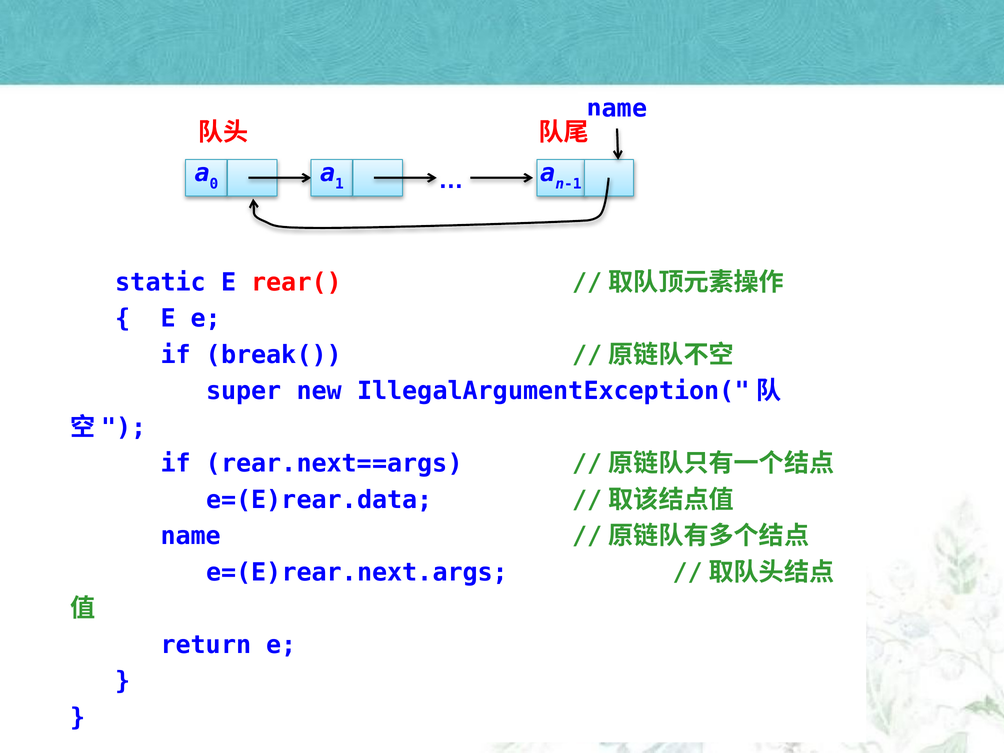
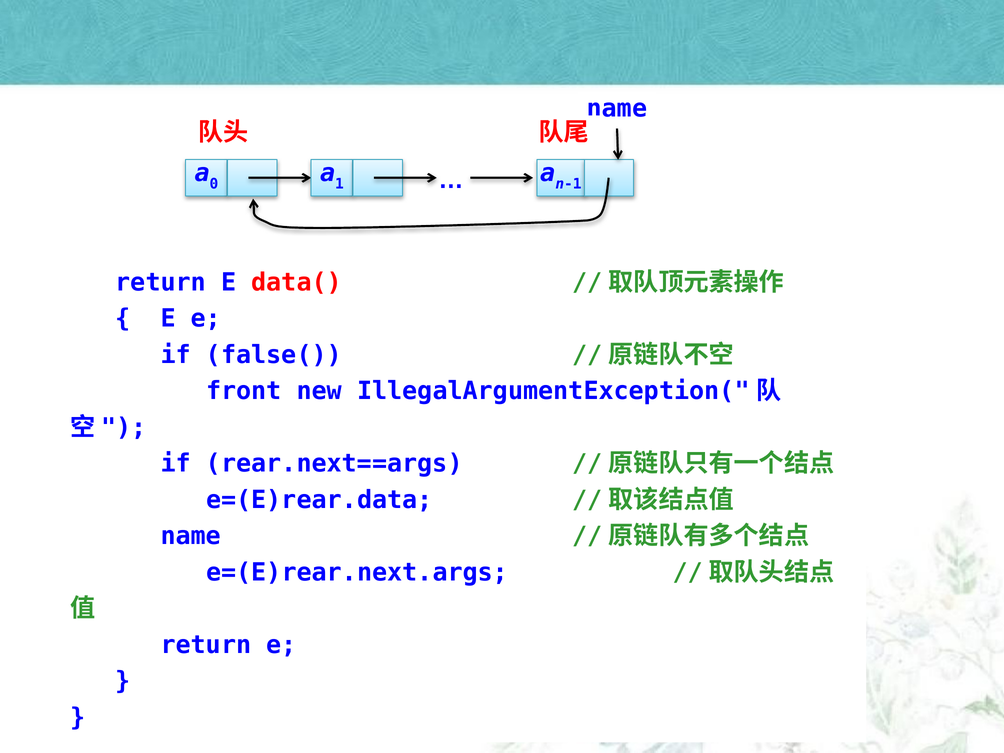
static at (161, 282): static -> return
rear(: rear( -> data(
break(: break( -> false(
super: super -> front
